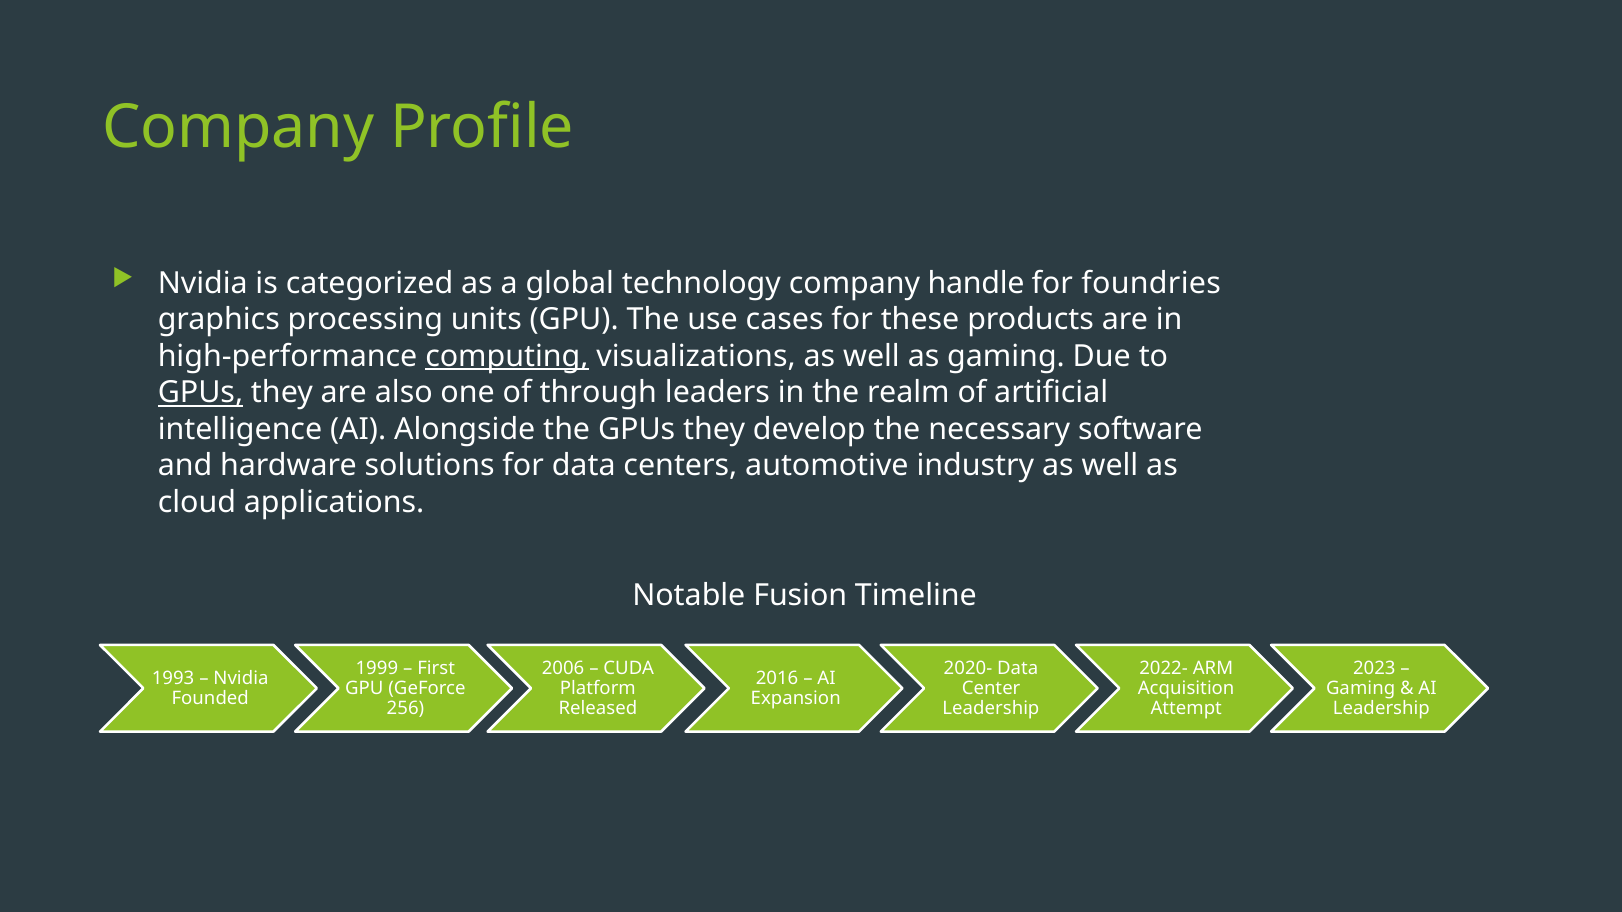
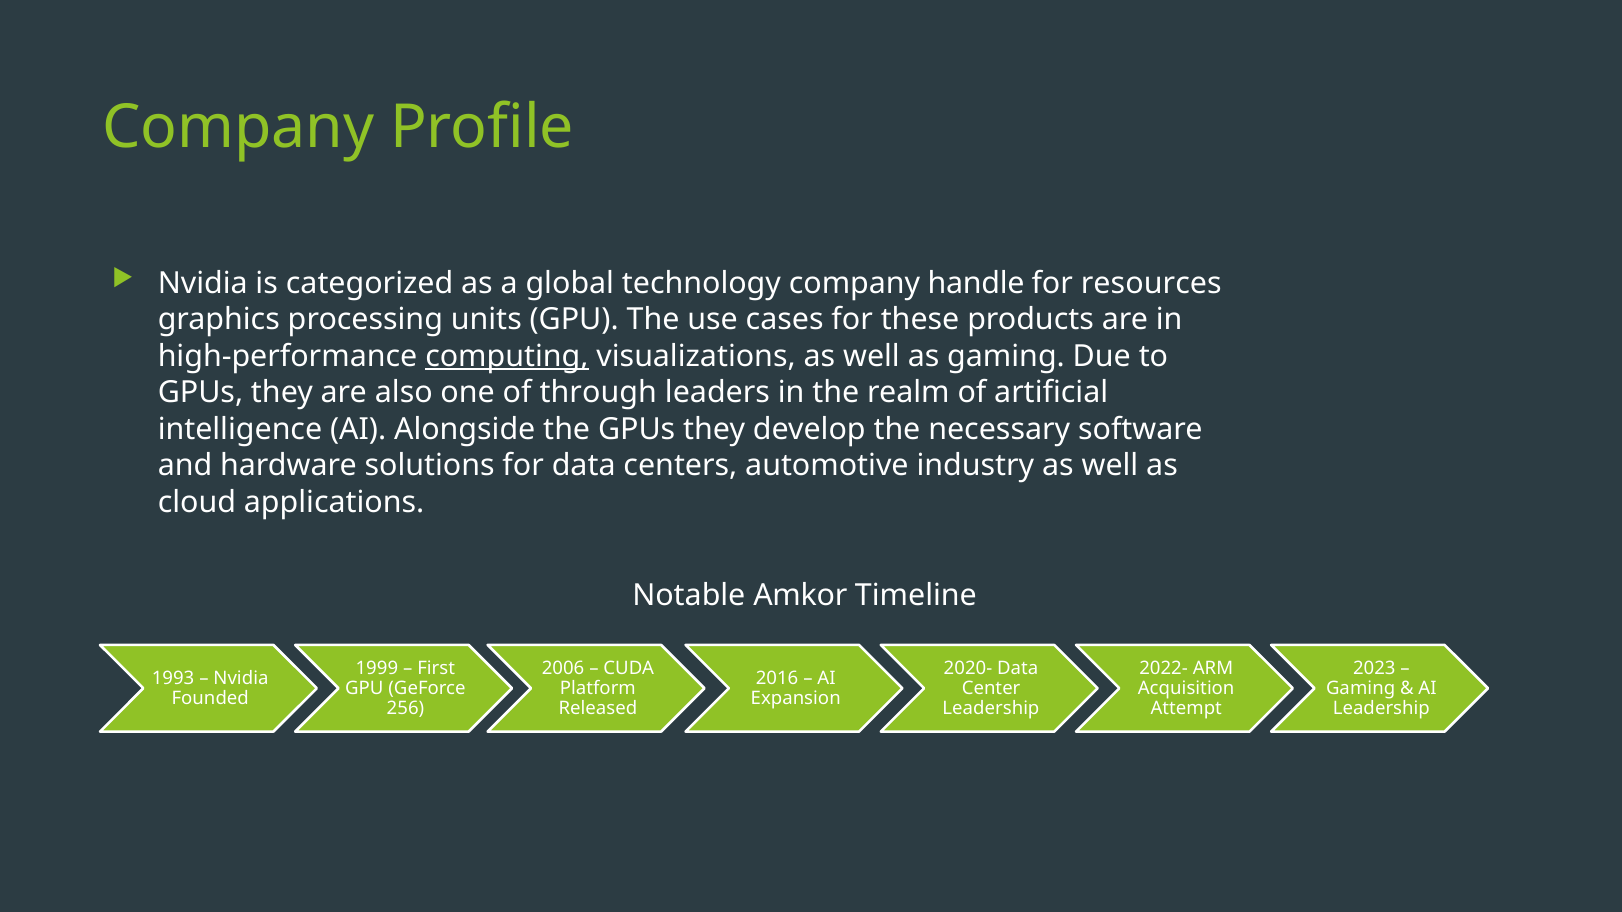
foundries: foundries -> resources
GPUs at (200, 393) underline: present -> none
Fusion: Fusion -> Amkor
